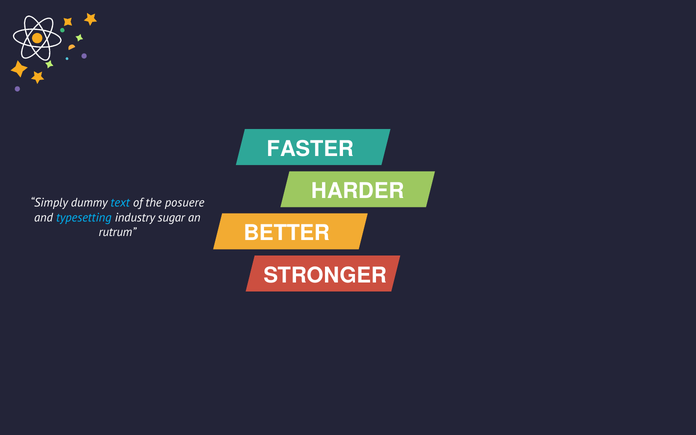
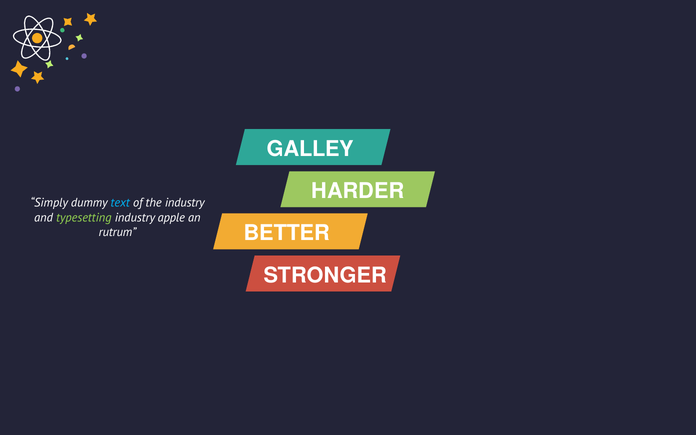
FASTER: FASTER -> GALLEY
the posuere: posuere -> industry
typesetting colour: light blue -> light green
sugar: sugar -> apple
